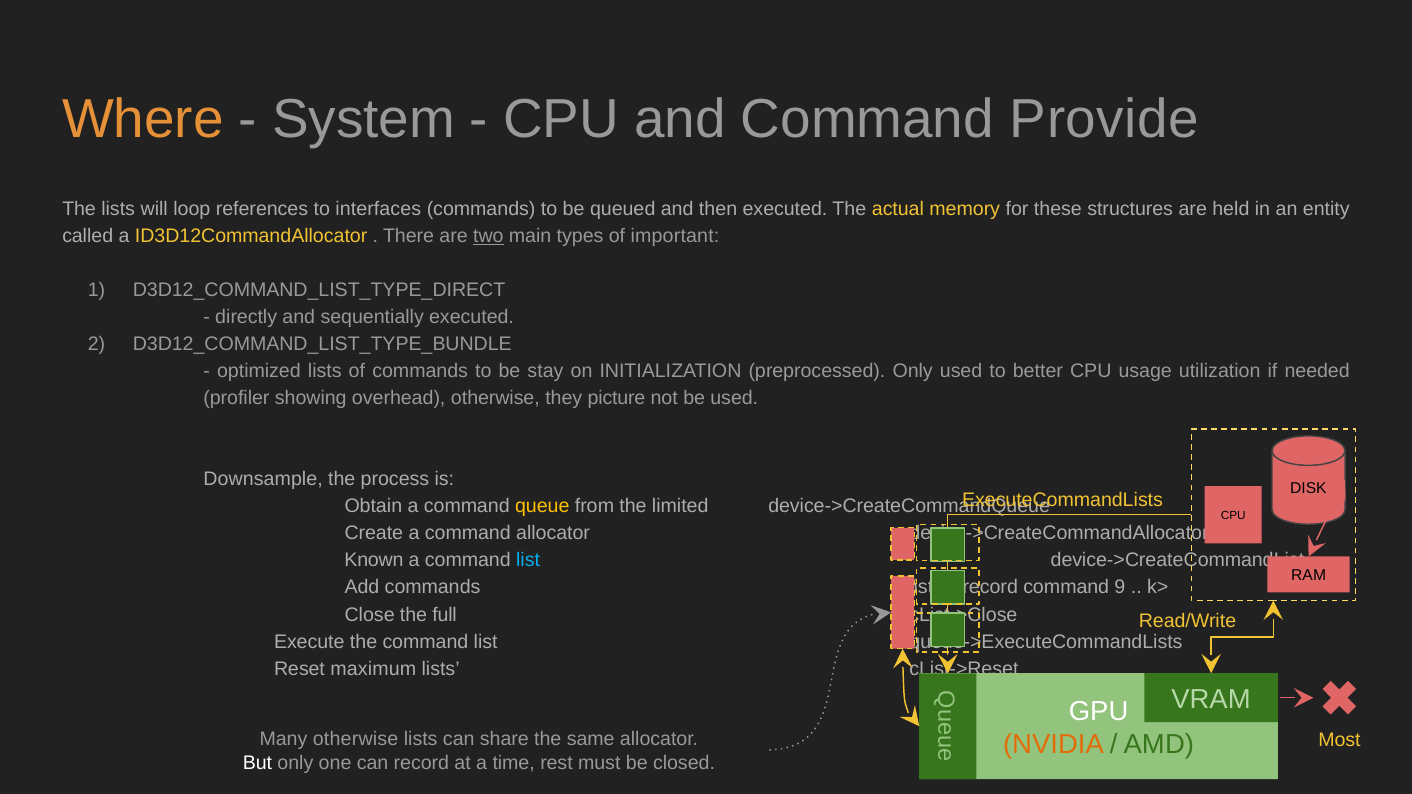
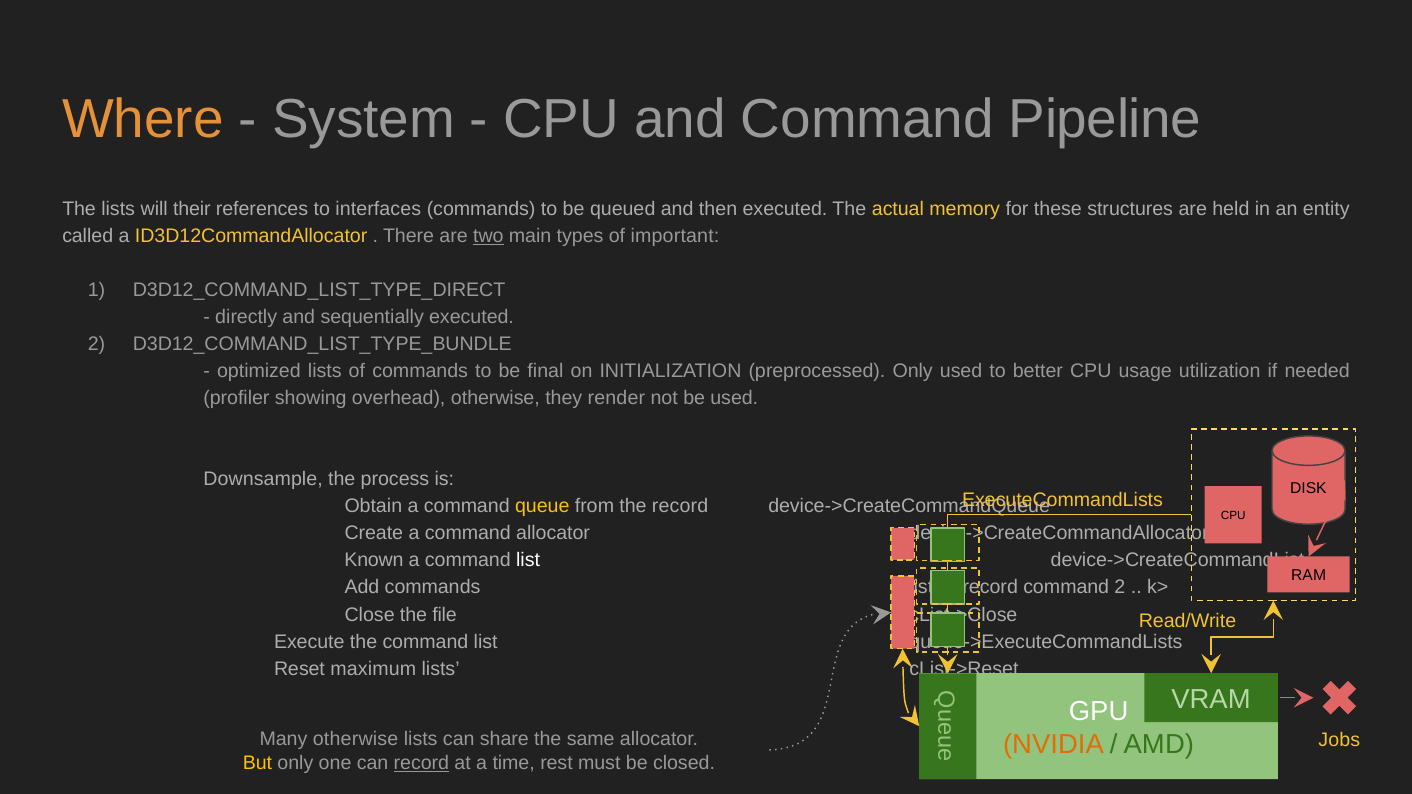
Provide: Provide -> Pipeline
loop: loop -> their
stay: stay -> final
picture: picture -> render
the limited: limited -> record
list at (528, 561) colour: light blue -> white
command 9: 9 -> 2
full: full -> file
Most: Most -> Jobs
But colour: white -> yellow
record at (421, 763) underline: none -> present
